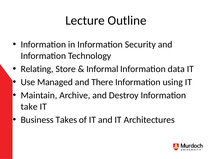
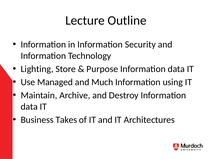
Relating: Relating -> Lighting
Informal: Informal -> Purpose
There: There -> Much
take at (29, 107): take -> data
